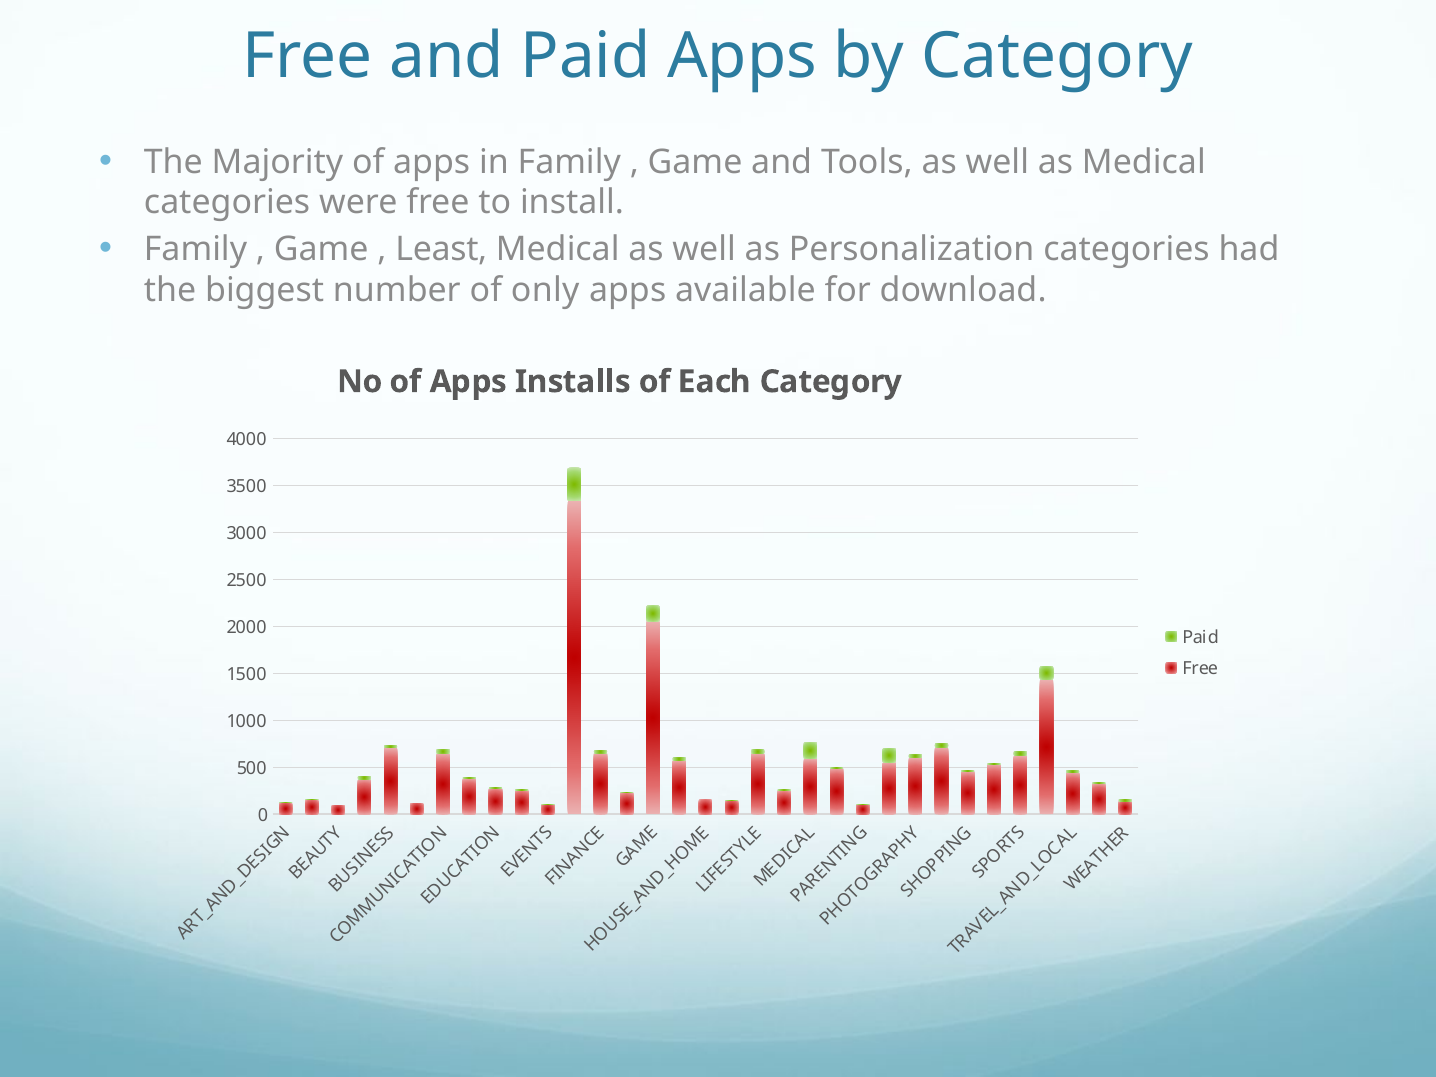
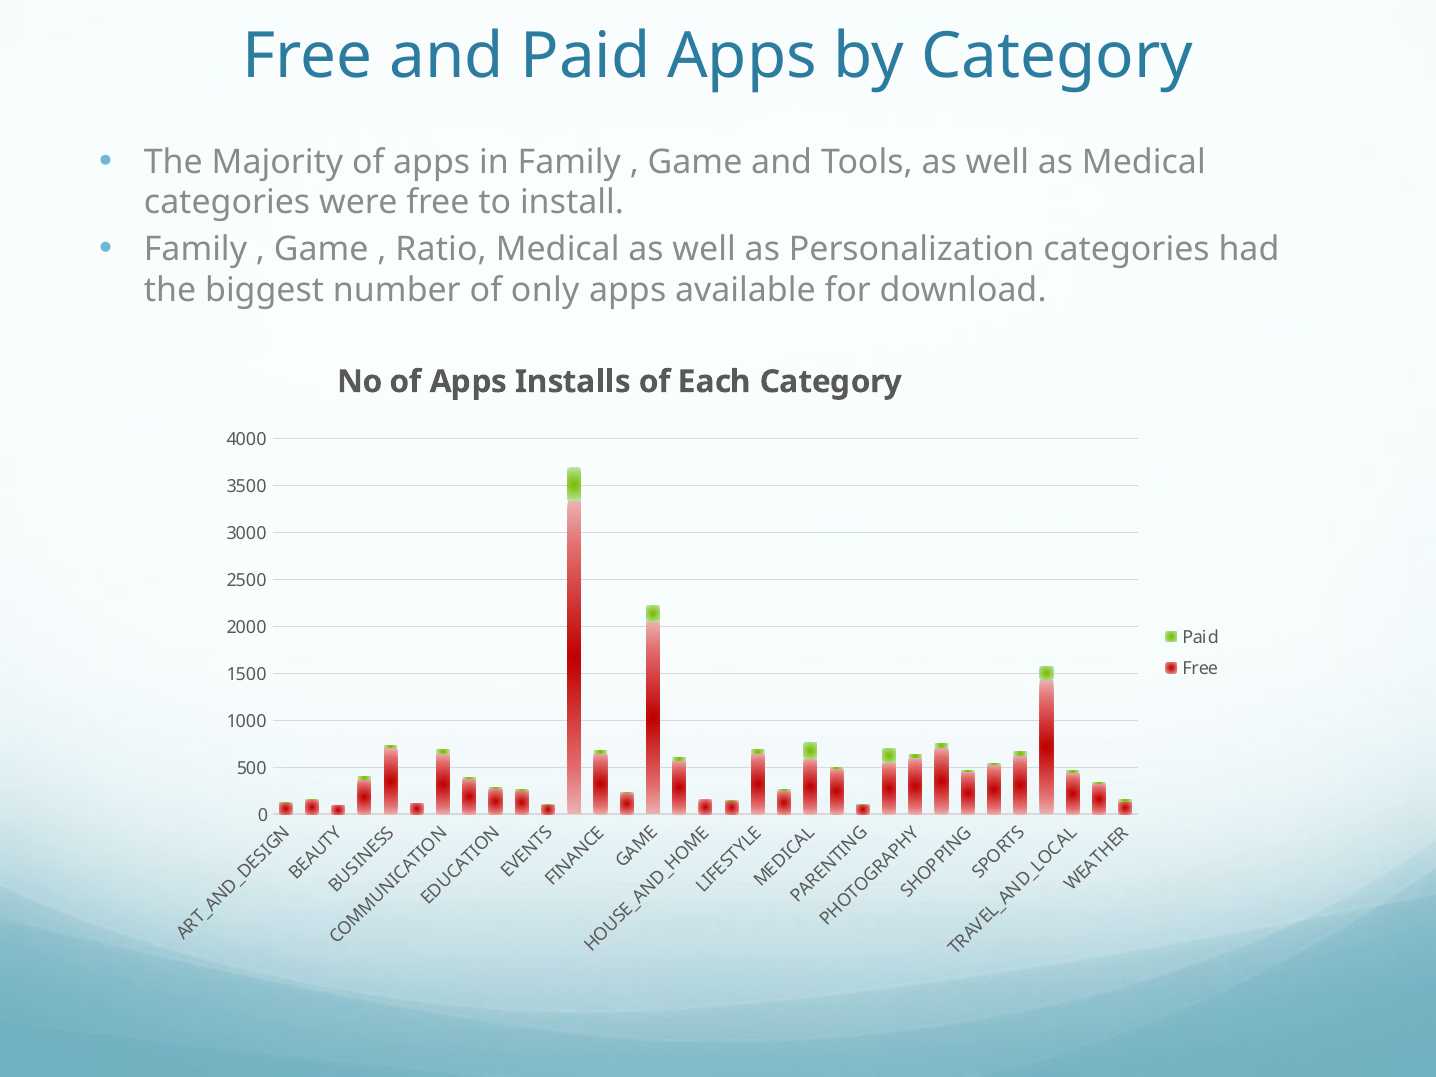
Least: Least -> Ratio
